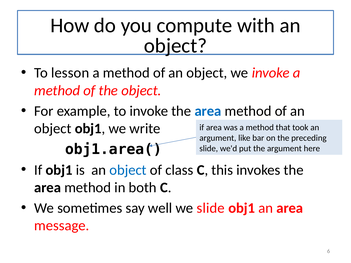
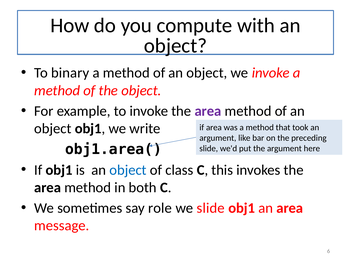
lesson: lesson -> binary
area at (208, 111) colour: blue -> purple
well: well -> role
